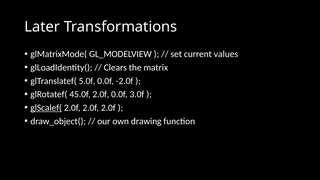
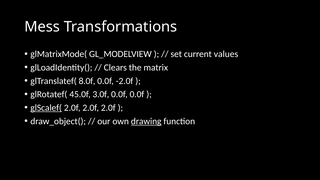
Later: Later -> Mess
5.0f: 5.0f -> 8.0f
45.0f 2.0f: 2.0f -> 3.0f
0.0f 3.0f: 3.0f -> 0.0f
drawing underline: none -> present
